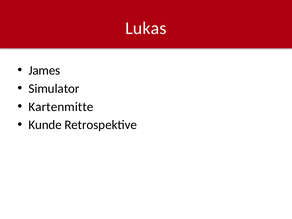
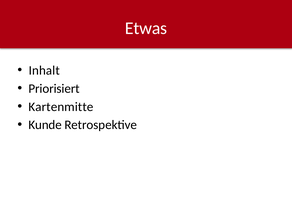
Lukas: Lukas -> Etwas
James: James -> Inhalt
Simulator: Simulator -> Priorisiert
